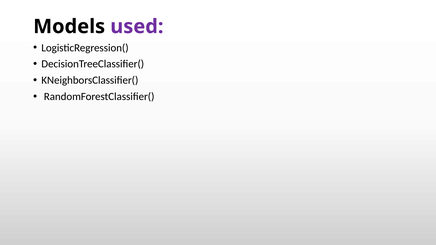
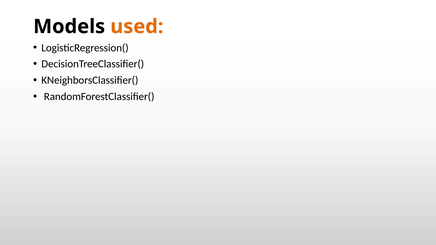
used colour: purple -> orange
